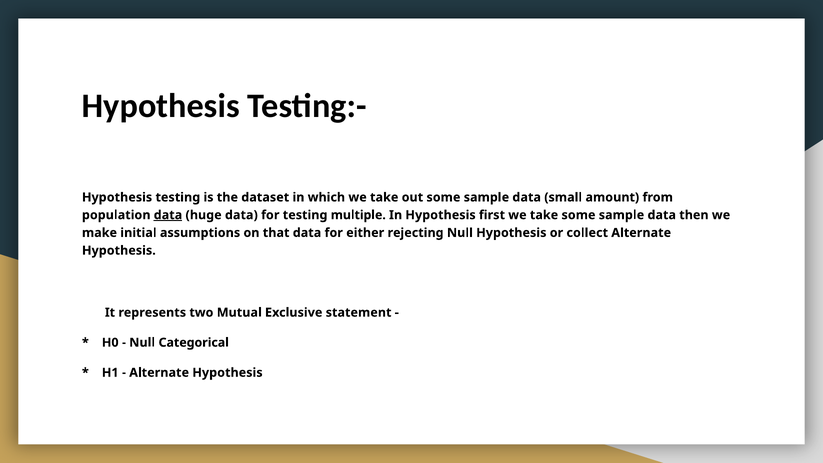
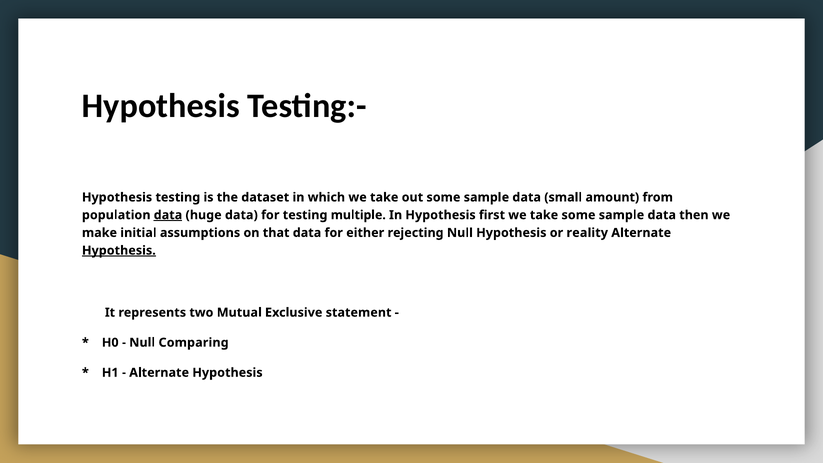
collect: collect -> reality
Hypothesis at (119, 250) underline: none -> present
Categorical: Categorical -> Comparing
